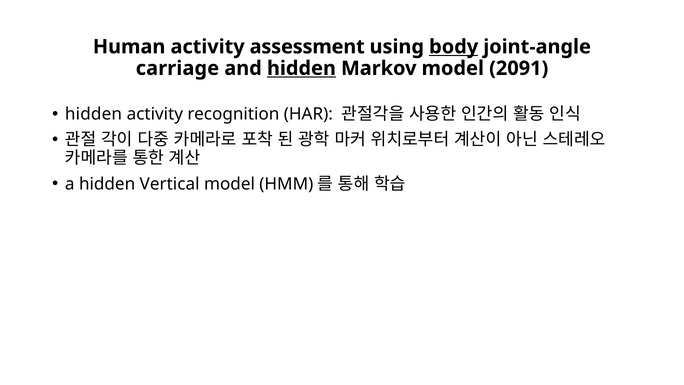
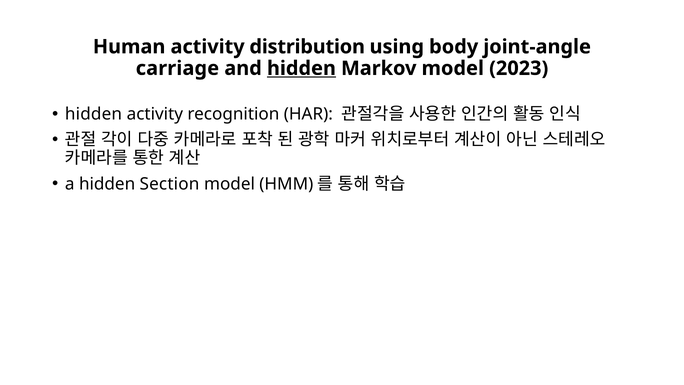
assessment: assessment -> distribution
body underline: present -> none
2091: 2091 -> 2023
Vertical: Vertical -> Section
